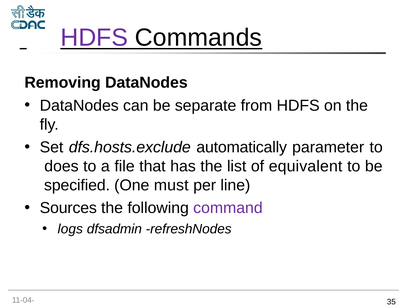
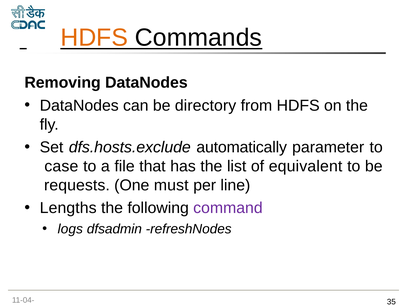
HDFS at (94, 38) colour: purple -> orange
separate: separate -> directory
does: does -> case
specified: specified -> requests
Sources: Sources -> Lengths
